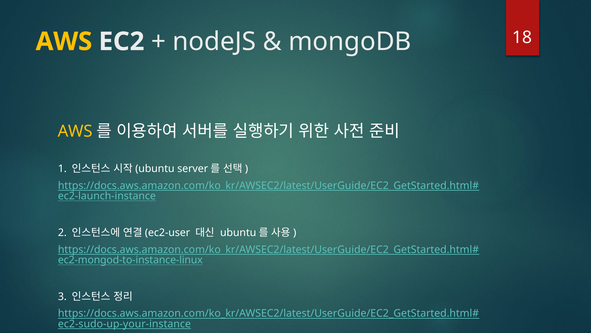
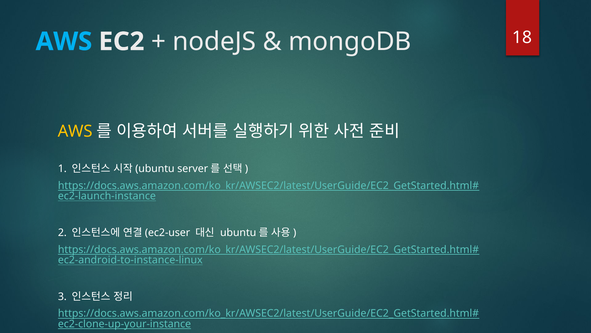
AWS at (64, 41) colour: yellow -> light blue
ec2-mongod-to-instance-linux: ec2-mongod-to-instance-linux -> ec2-android-to-instance-linux
ec2-sudo-up-your-instance: ec2-sudo-up-your-instance -> ec2-clone-up-your-instance
